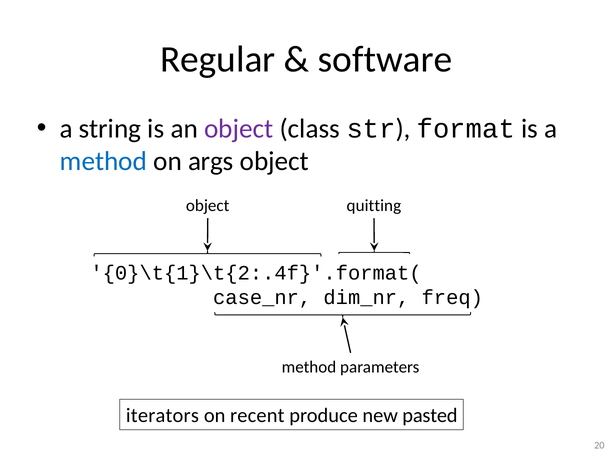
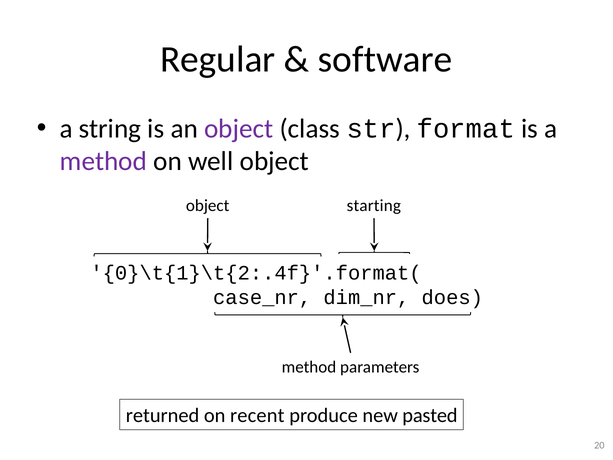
method at (103, 161) colour: blue -> purple
args: args -> well
quitting: quitting -> starting
freq: freq -> does
iterators: iterators -> returned
